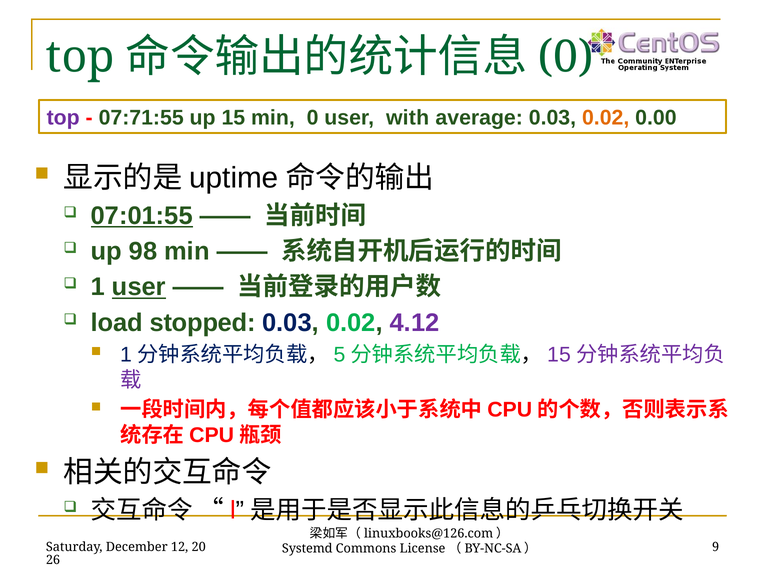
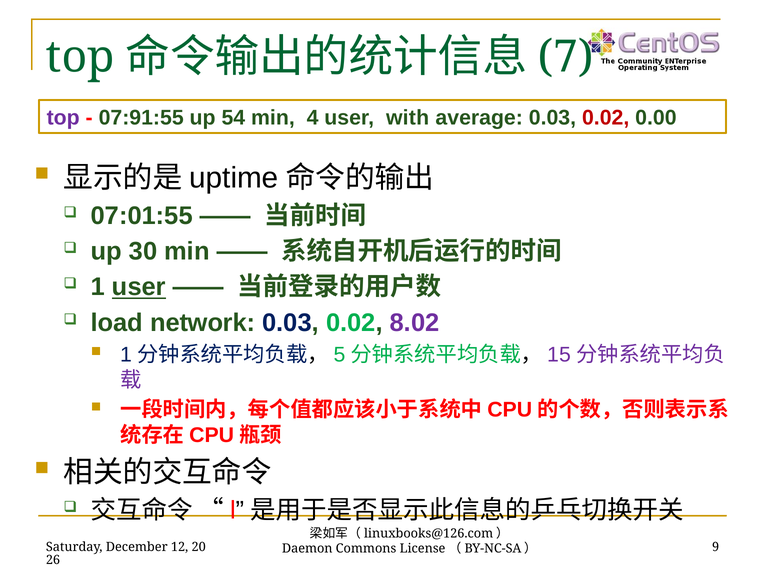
0 at (566, 57): 0 -> 7
07:71:55: 07:71:55 -> 07:91:55
15: 15 -> 54
min 0: 0 -> 4
0.02 at (606, 118) colour: orange -> red
07:01:55 underline: present -> none
98: 98 -> 30
stopped: stopped -> network
4.12: 4.12 -> 8.02
Systemd: Systemd -> Daemon
